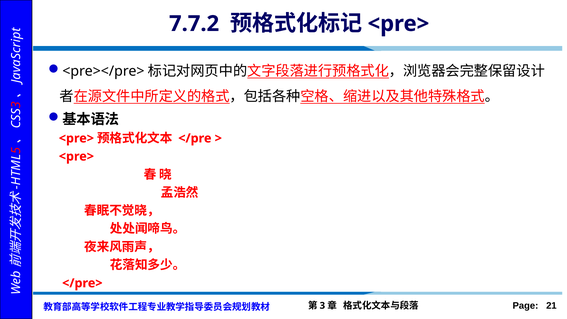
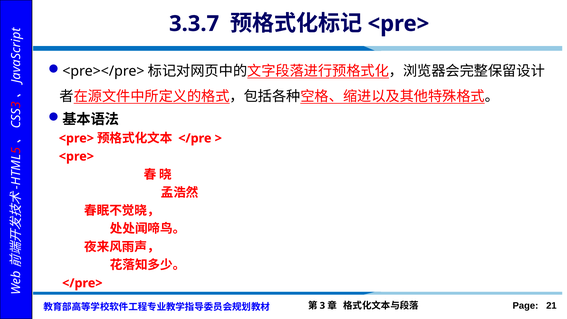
7.7.2: 7.7.2 -> 3.3.7
